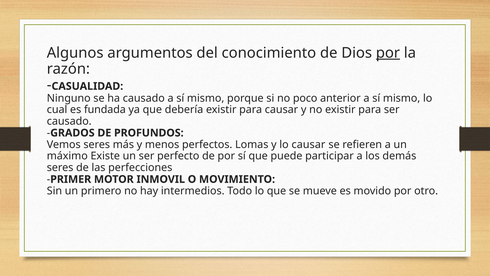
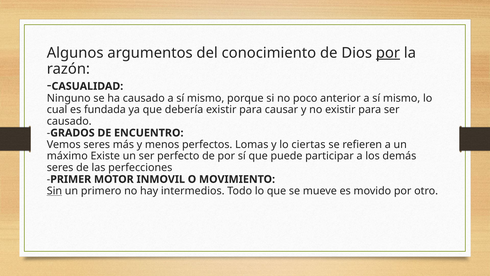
PROFUNDOS: PROFUNDOS -> ENCUENTRO
lo causar: causar -> ciertas
Sin underline: none -> present
